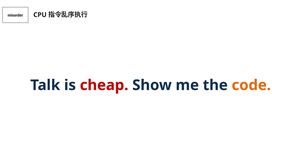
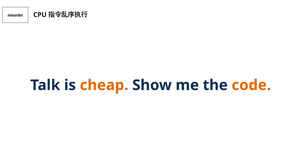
cheap colour: red -> orange
